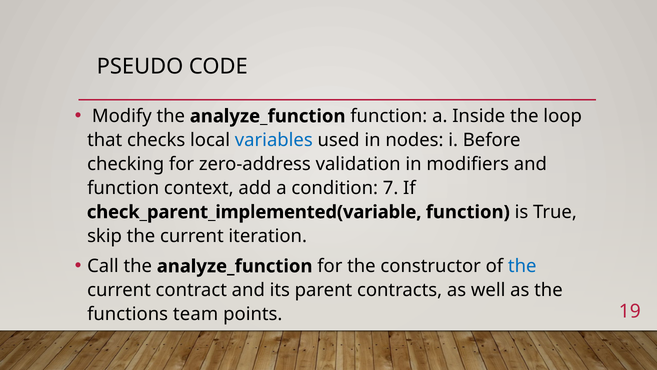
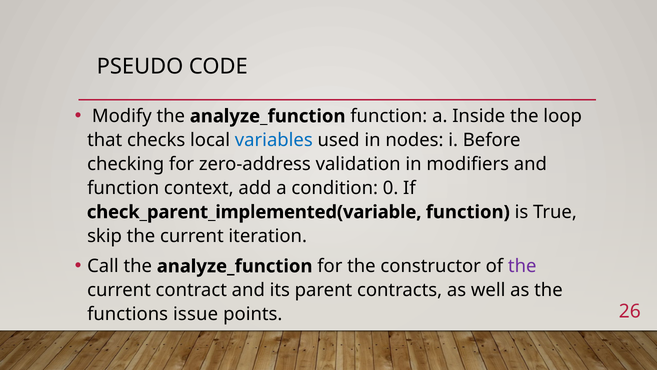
7: 7 -> 0
the at (522, 266) colour: blue -> purple
team: team -> issue
19: 19 -> 26
